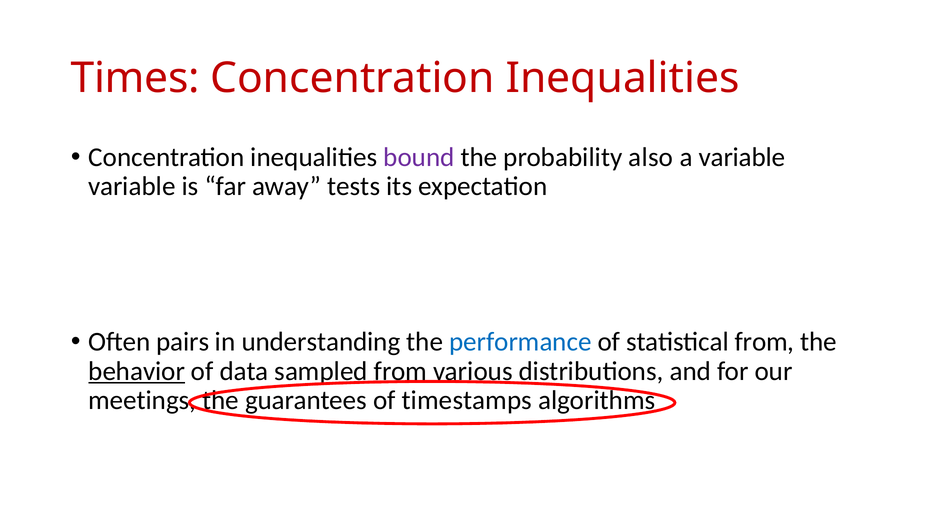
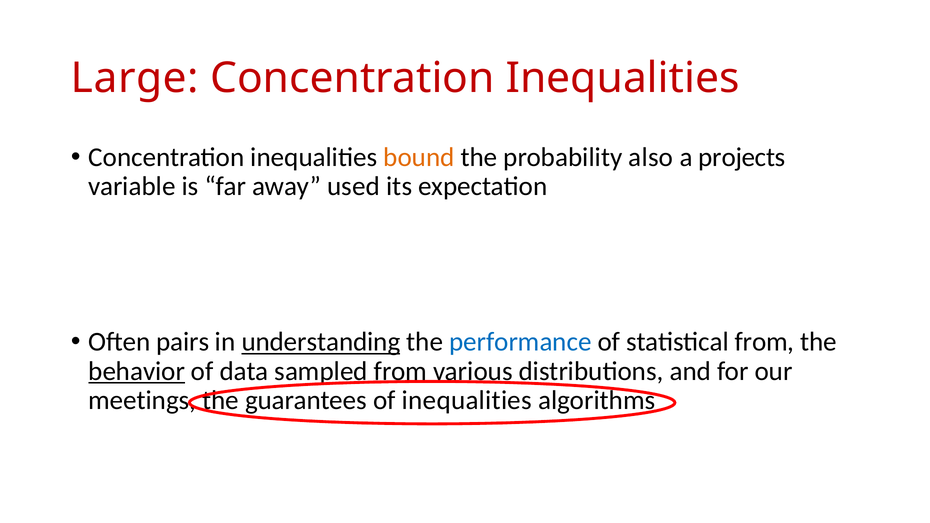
Times: Times -> Large
bound colour: purple -> orange
a variable: variable -> projects
tests: tests -> used
understanding underline: none -> present
of timestamps: timestamps -> inequalities
